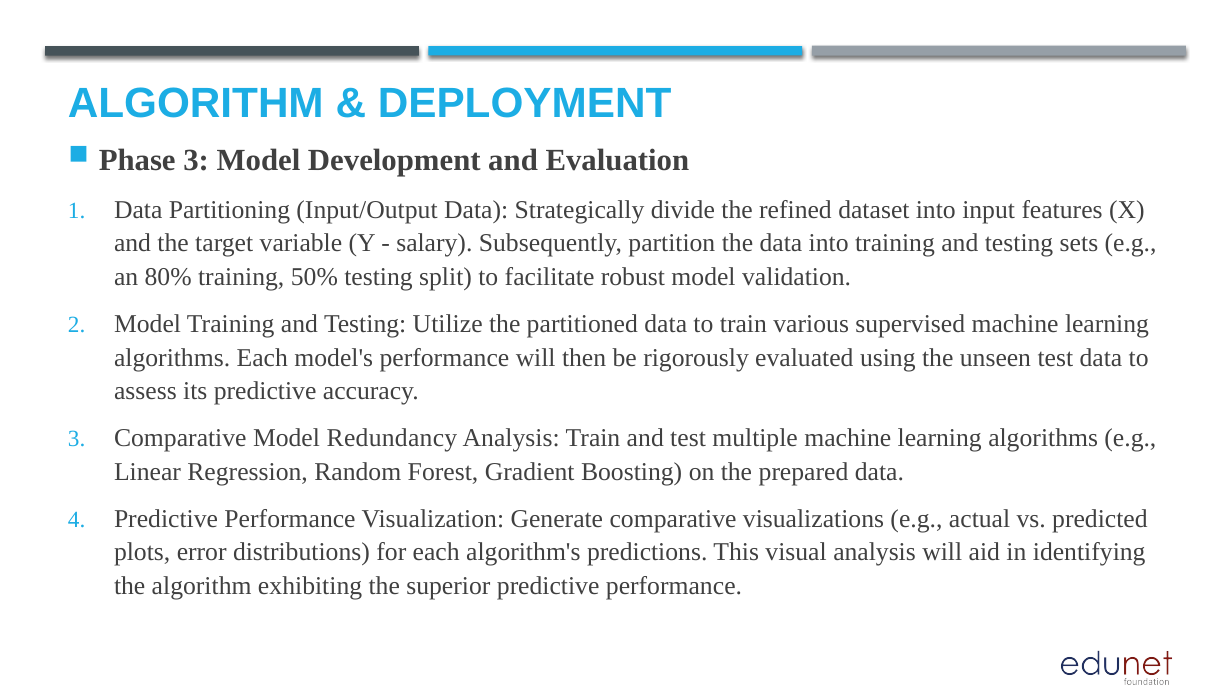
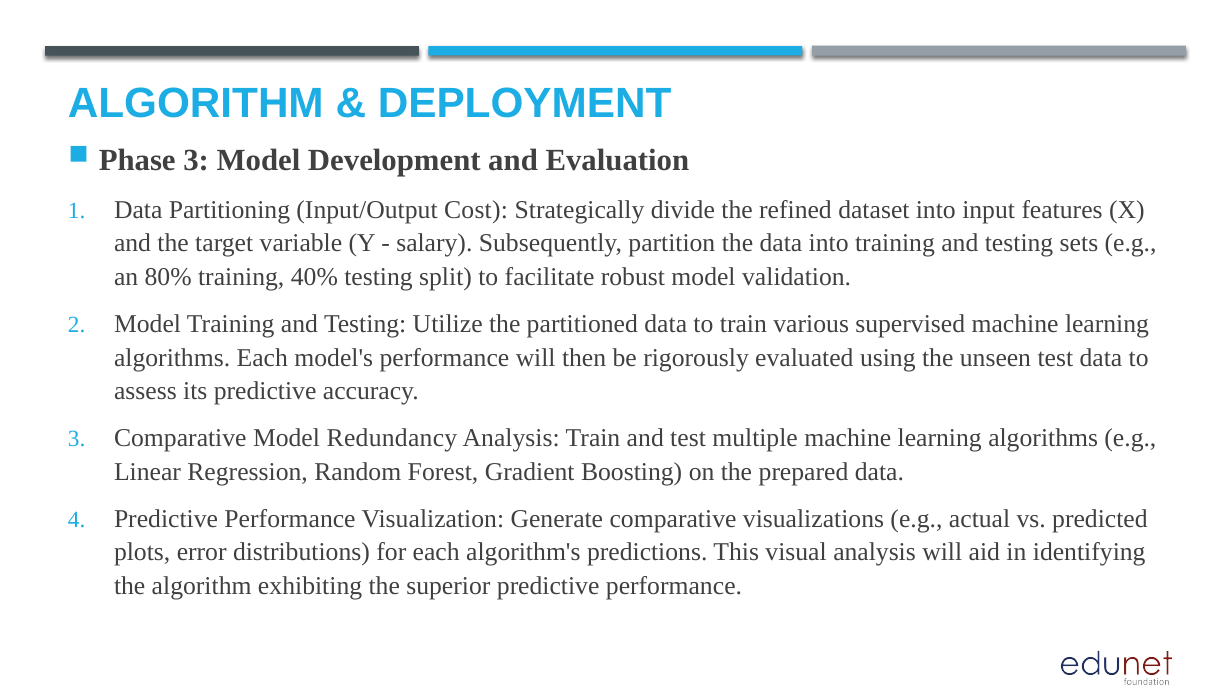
Input/Output Data: Data -> Cost
50%: 50% -> 40%
